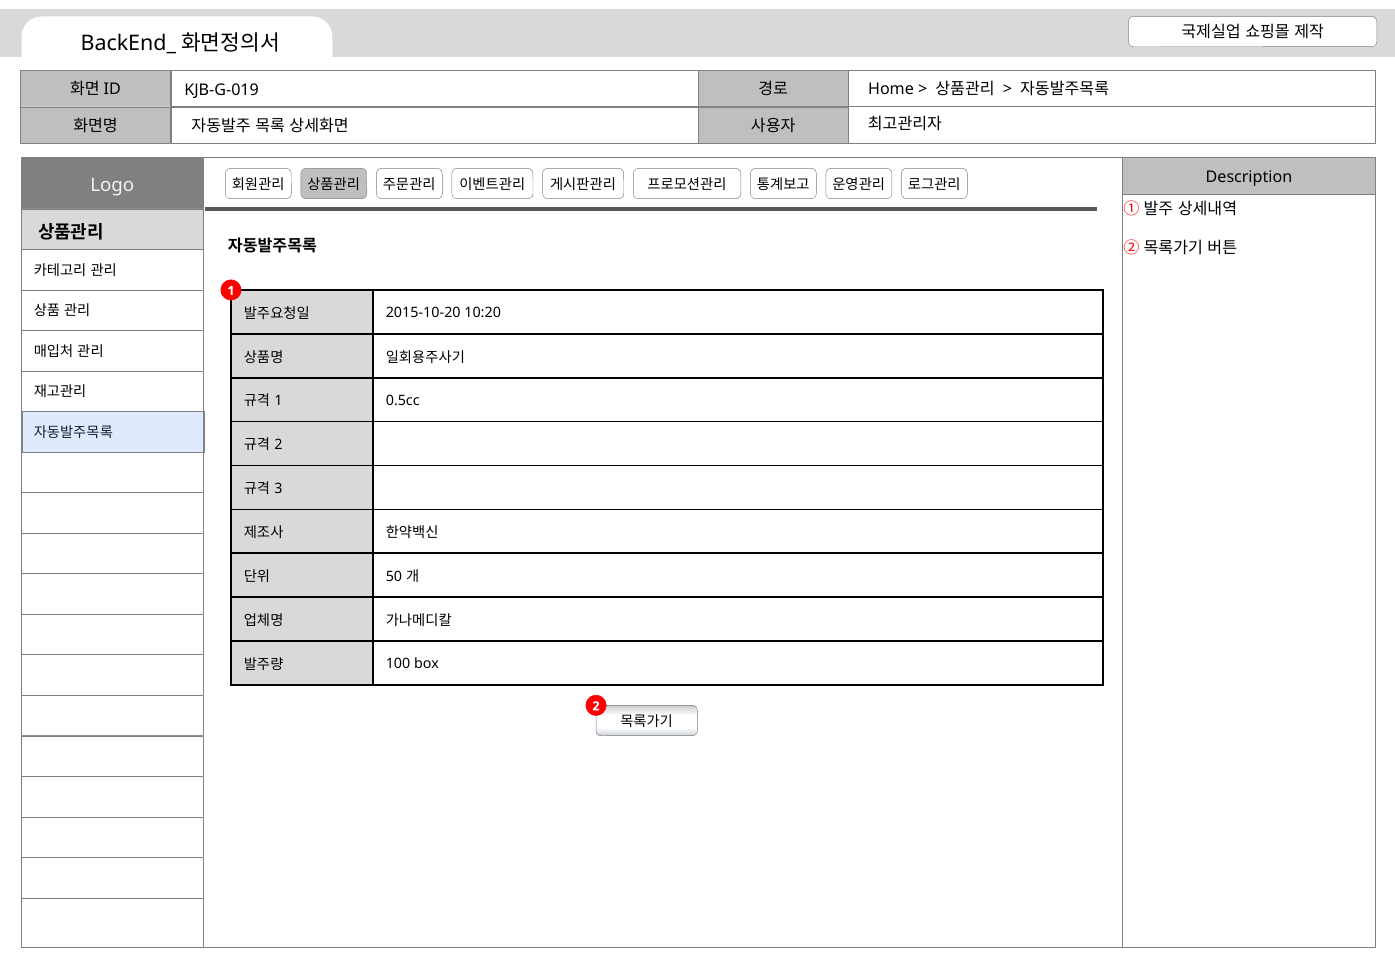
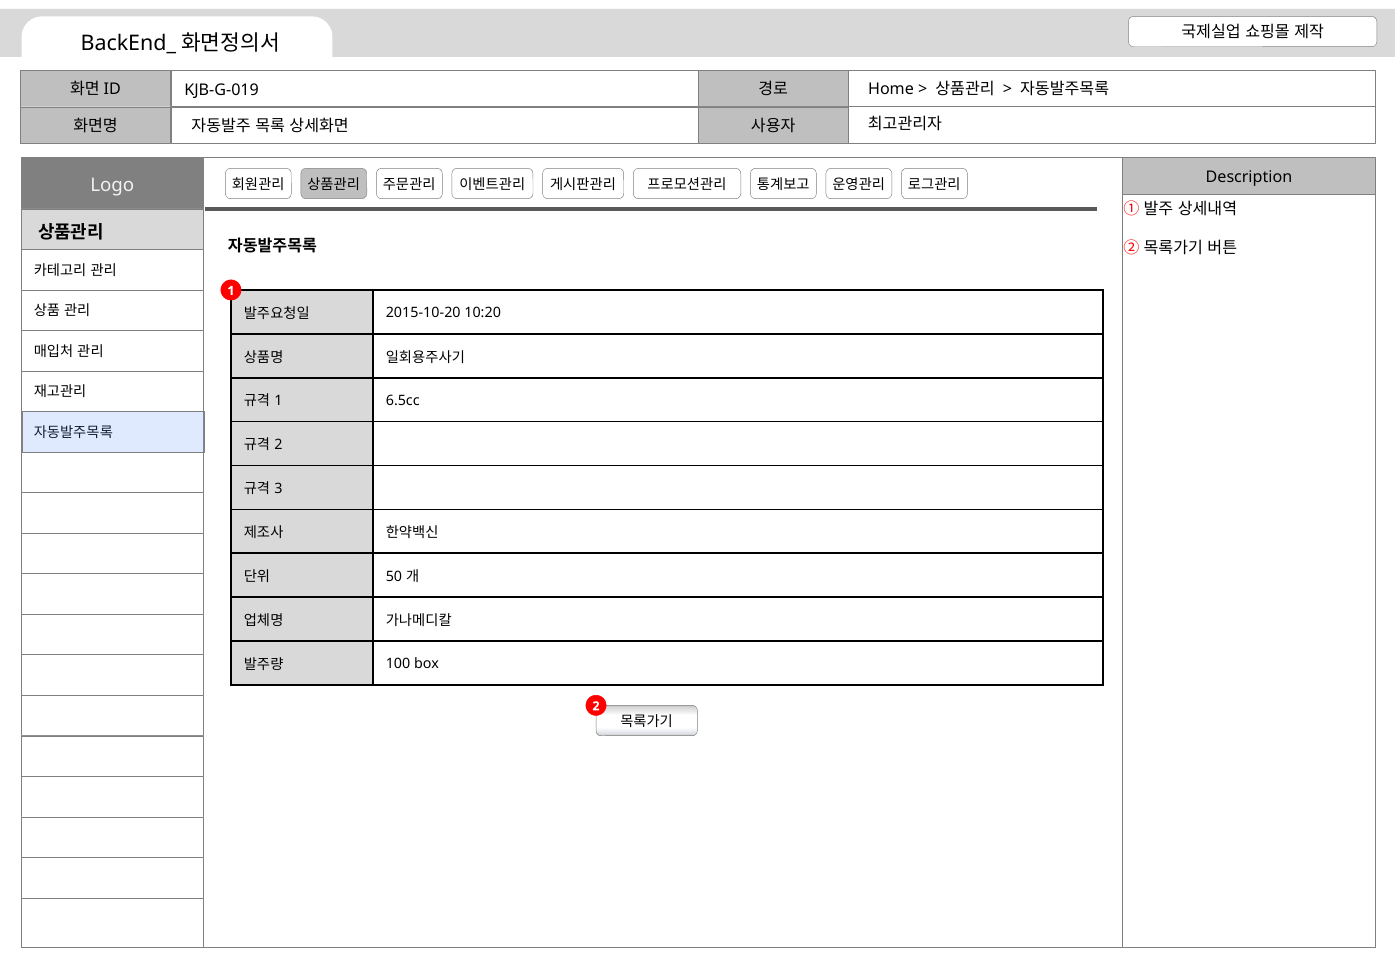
0.5cc: 0.5cc -> 6.5cc
